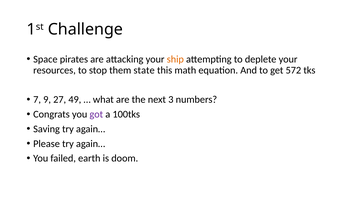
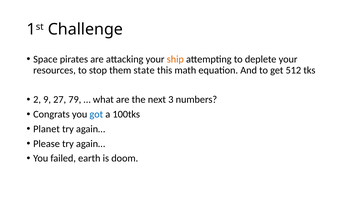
572: 572 -> 512
7: 7 -> 2
49: 49 -> 79
got colour: purple -> blue
Saving: Saving -> Planet
